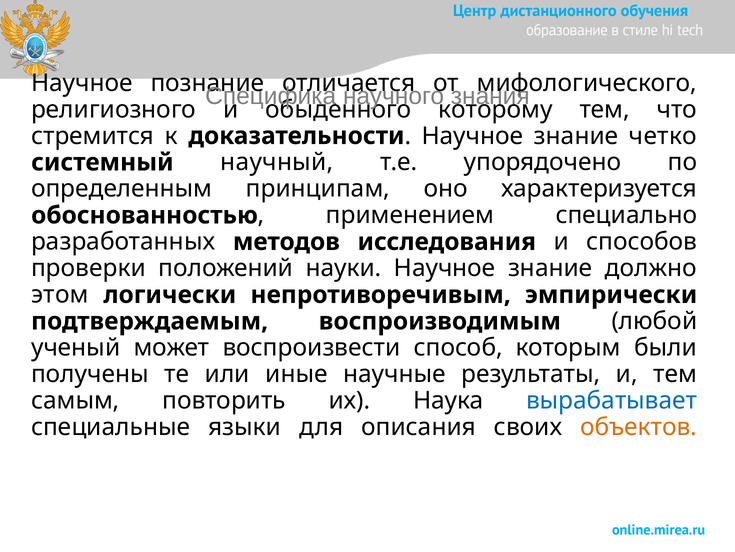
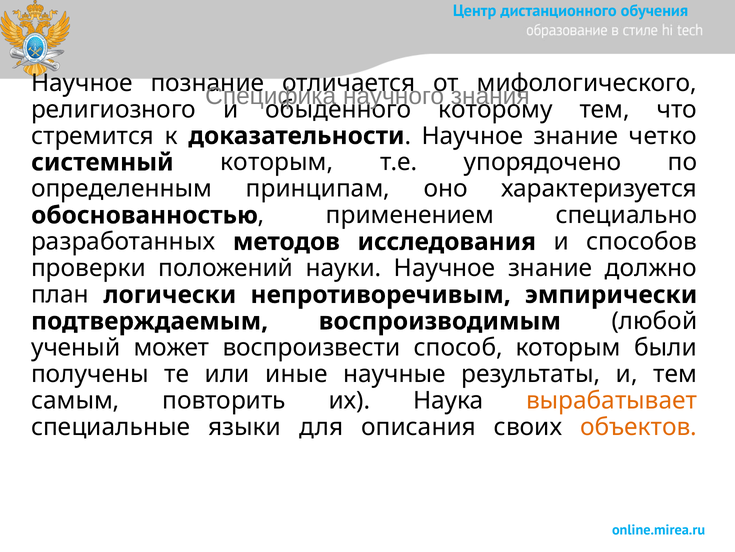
системный научный: научный -> которым
этом: этом -> план
вырабатывает colour: blue -> orange
